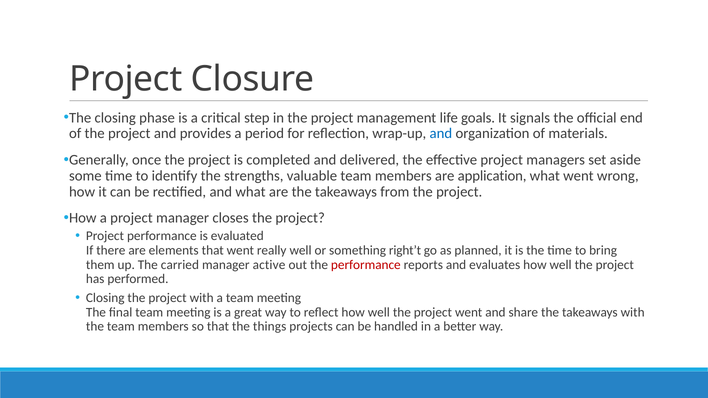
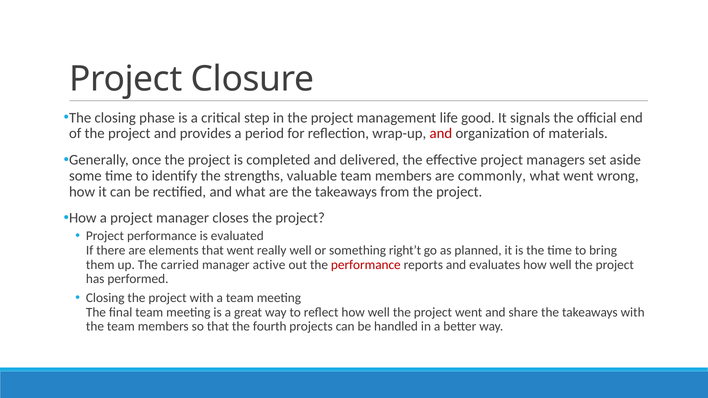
goals: goals -> good
and at (441, 134) colour: blue -> red
application: application -> commonly
things: things -> fourth
